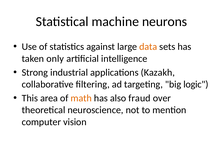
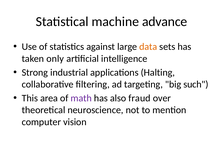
neurons: neurons -> advance
Kazakh: Kazakh -> Halting
logic: logic -> such
math colour: orange -> purple
